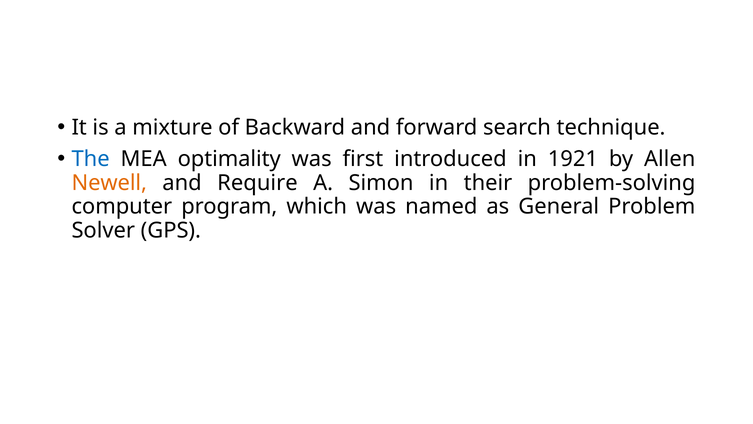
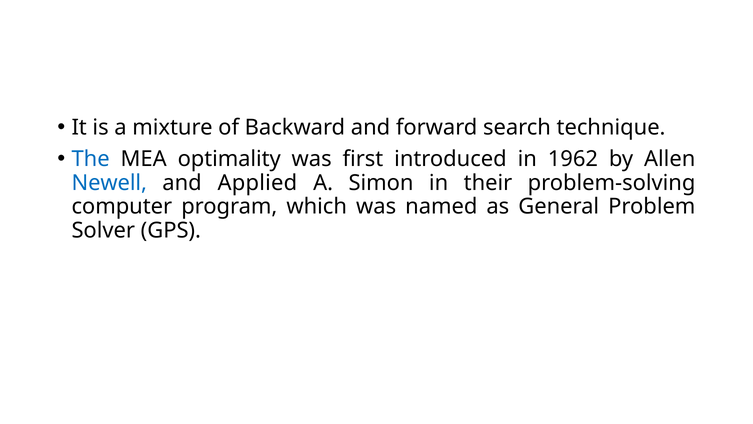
1921: 1921 -> 1962
Newell colour: orange -> blue
Require: Require -> Applied
